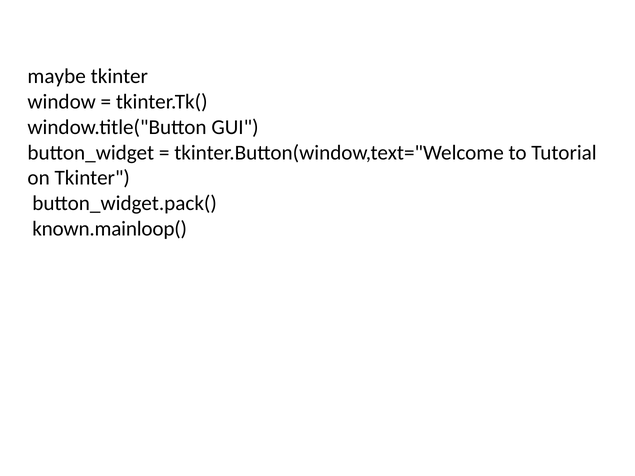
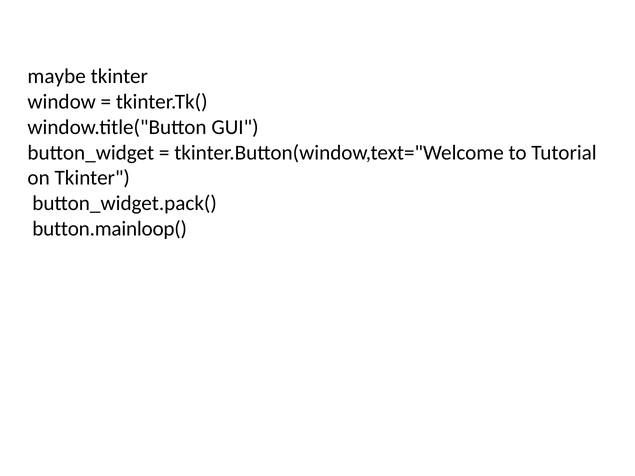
known.mainloop(: known.mainloop( -> button.mainloop(
